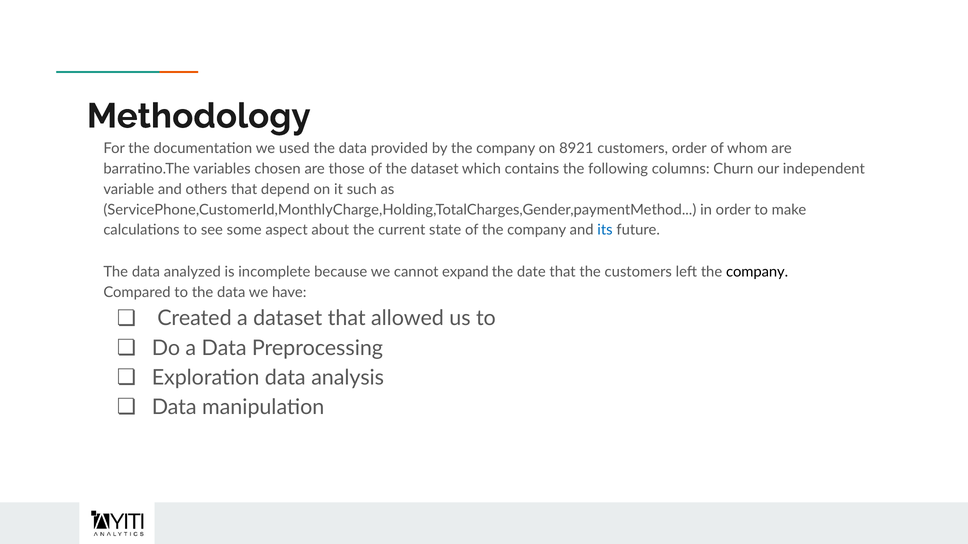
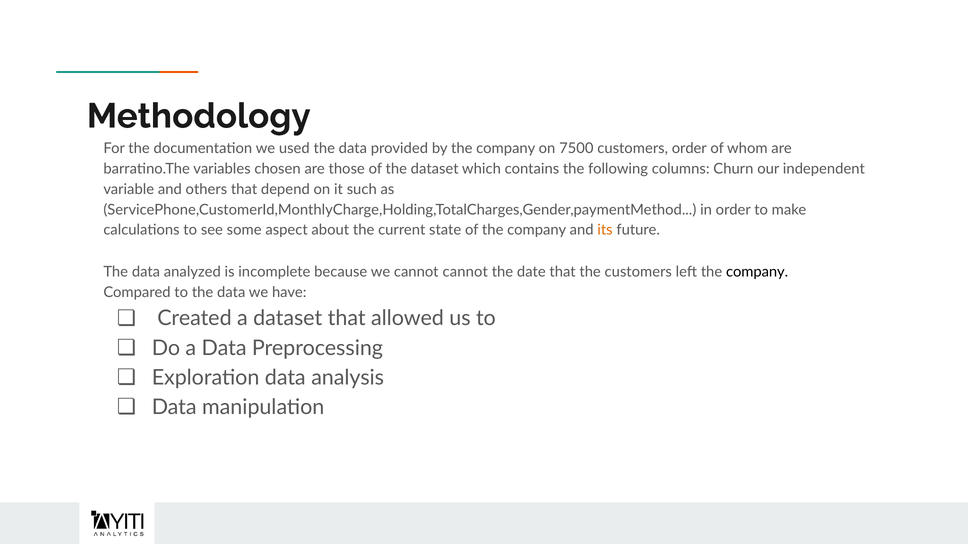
8921: 8921 -> 7500
its colour: blue -> orange
cannot expand: expand -> cannot
